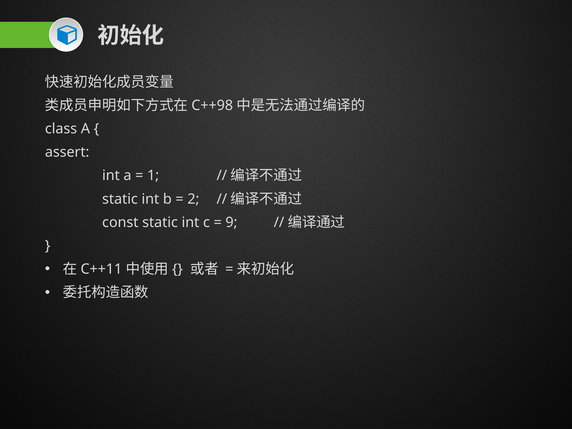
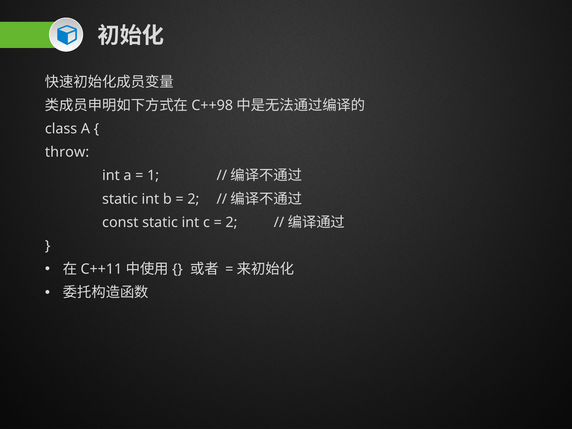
assert: assert -> throw
9 at (231, 222): 9 -> 2
